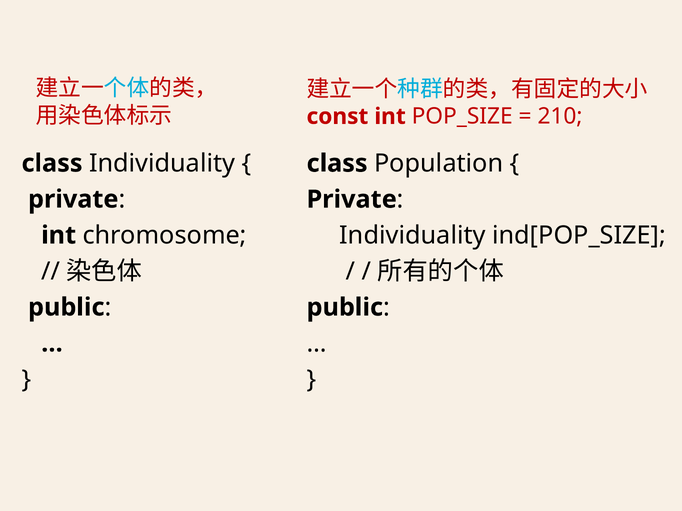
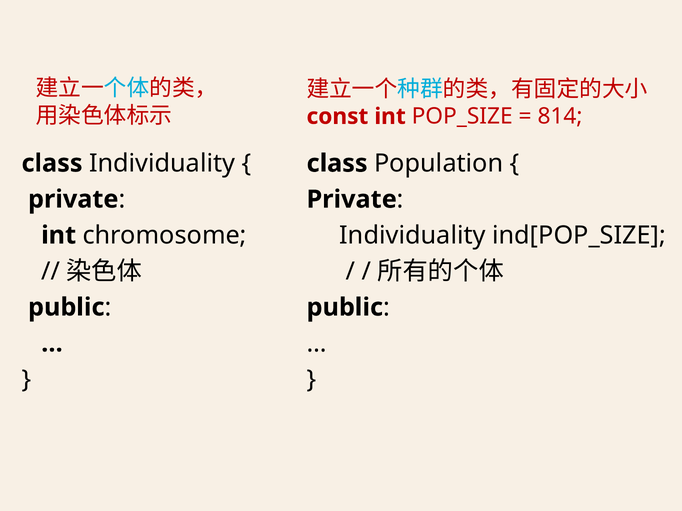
210: 210 -> 814
